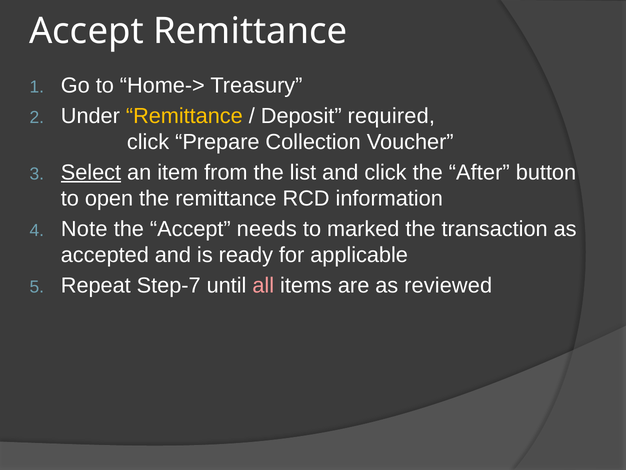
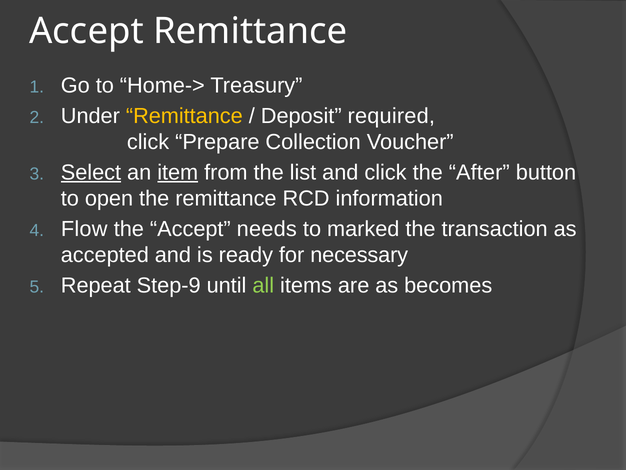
item underline: none -> present
Note: Note -> Flow
applicable: applicable -> necessary
Step-7: Step-7 -> Step-9
all colour: pink -> light green
reviewed: reviewed -> becomes
